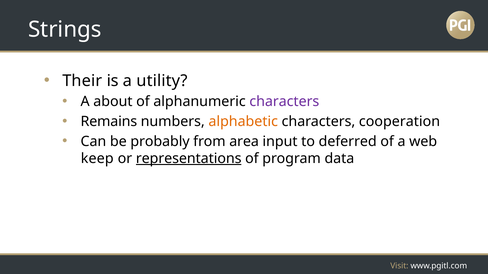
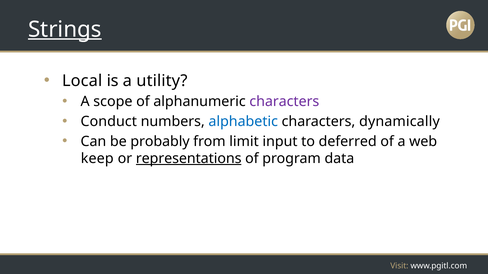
Strings underline: none -> present
Their: Their -> Local
about: about -> scope
Remains: Remains -> Conduct
alphabetic colour: orange -> blue
cooperation: cooperation -> dynamically
area: area -> limit
